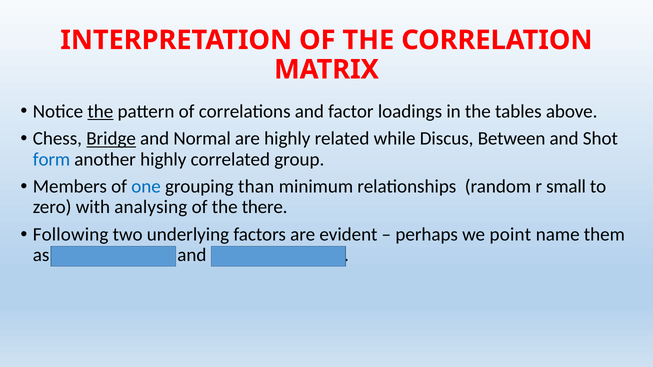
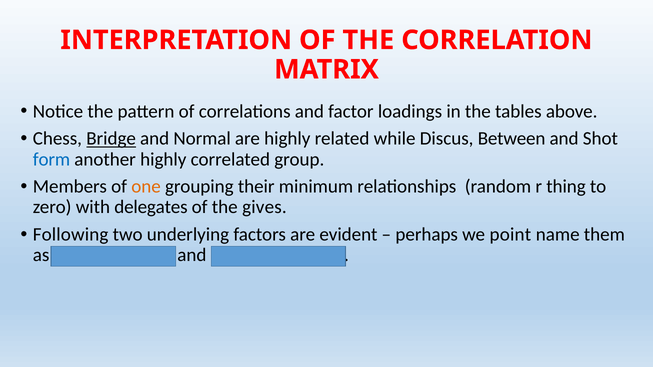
the at (100, 111) underline: present -> none
one colour: blue -> orange
than: than -> their
small: small -> thing
analysing: analysing -> delegates
there: there -> gives
